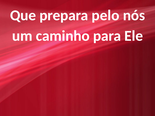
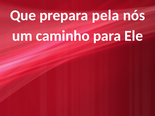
pelo: pelo -> pela
